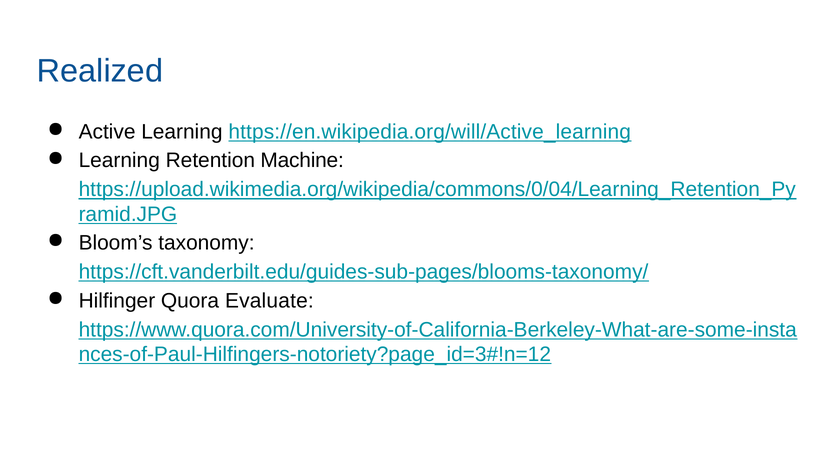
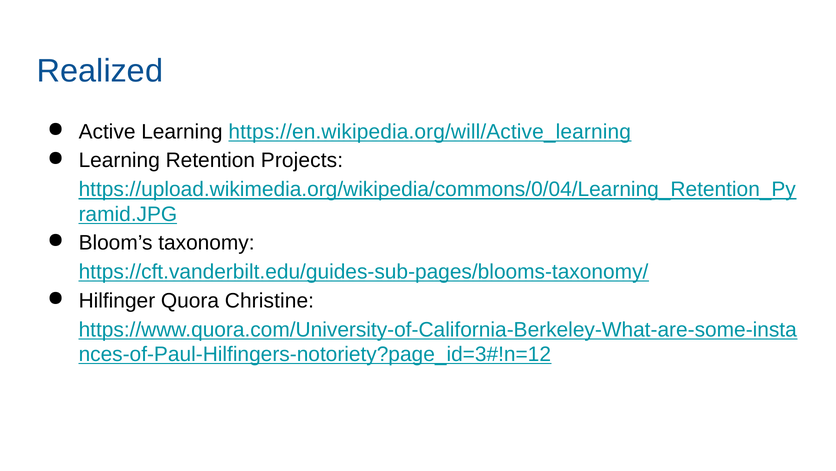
Machine: Machine -> Projects
Evaluate: Evaluate -> Christine
